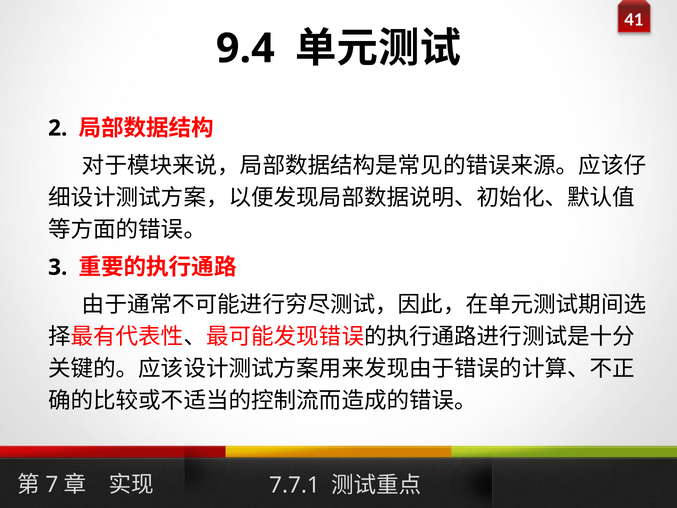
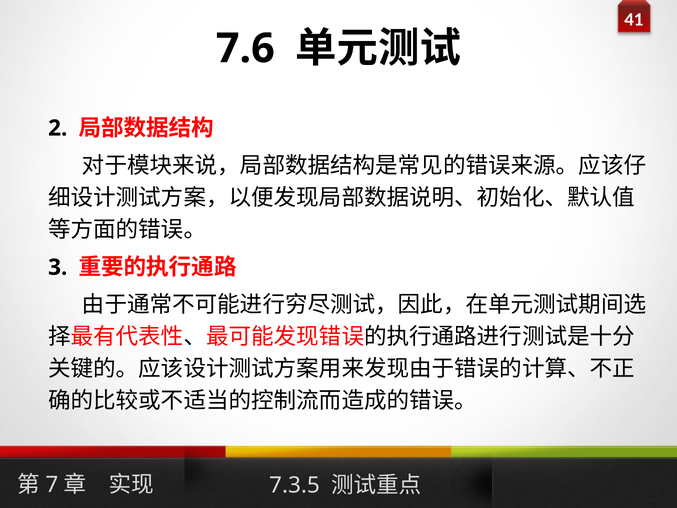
9.4: 9.4 -> 7.6
7.7.1: 7.7.1 -> 7.3.5
